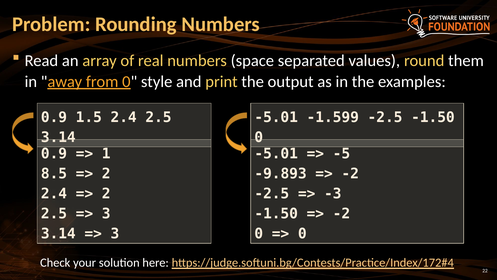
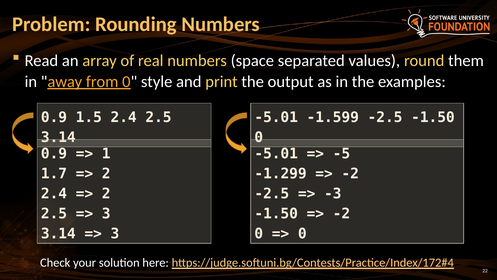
8.5: 8.5 -> 1.7
-9.893: -9.893 -> -1.299
